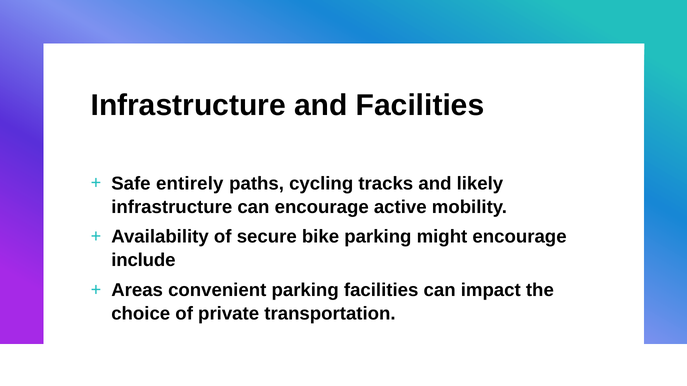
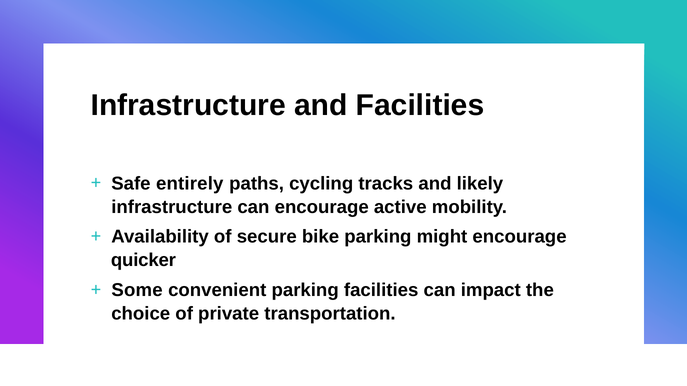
include: include -> quicker
Areas: Areas -> Some
